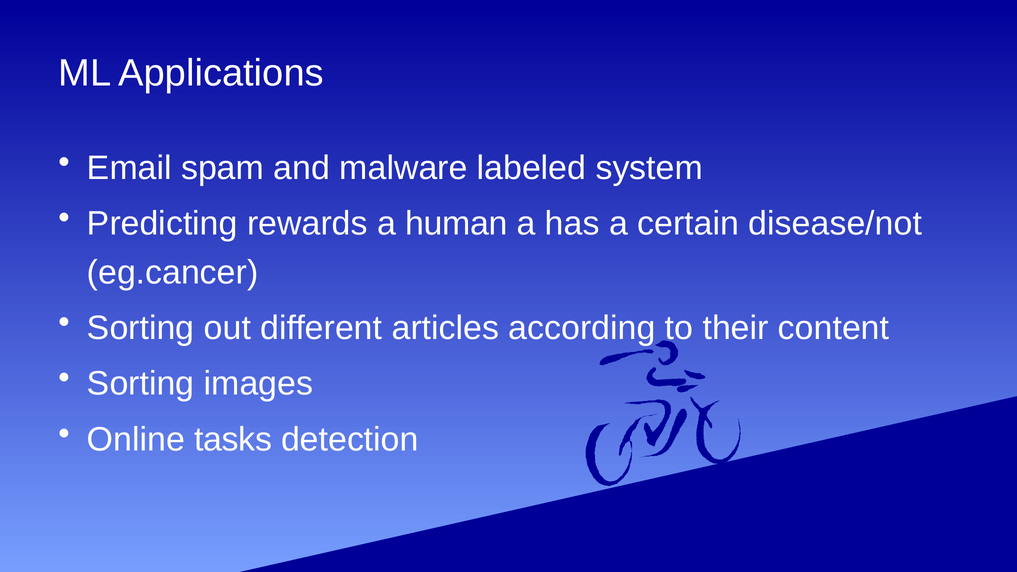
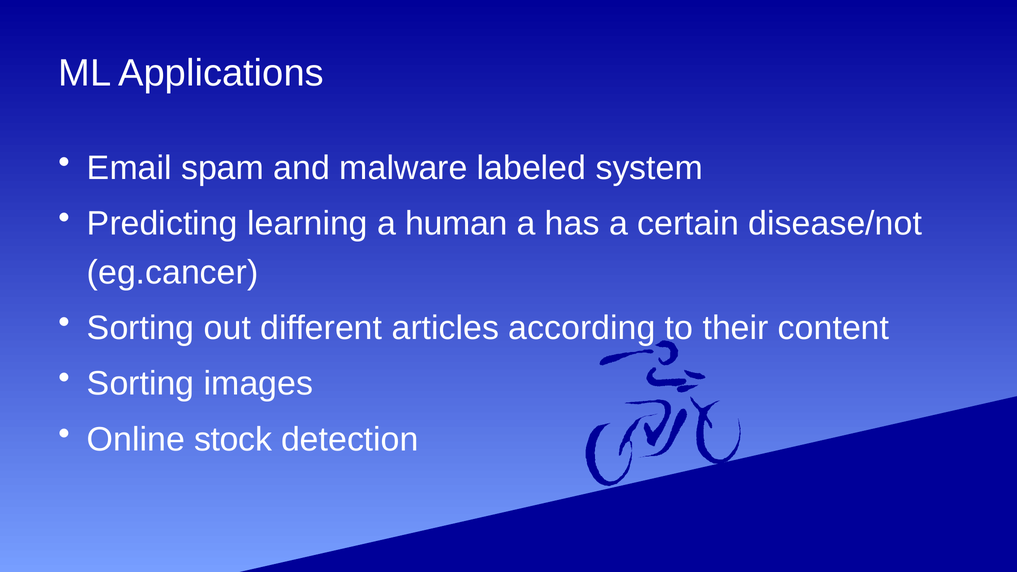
rewards: rewards -> learning
tasks: tasks -> stock
